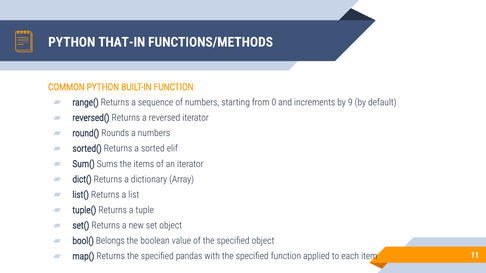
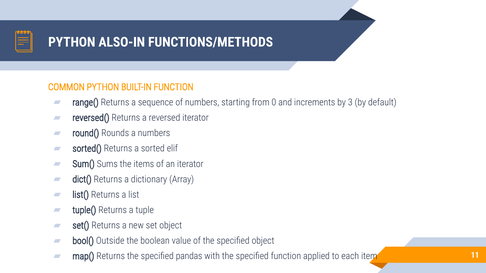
THAT-IN: THAT-IN -> ALSO-IN
9: 9 -> 3
Belongs: Belongs -> Outside
